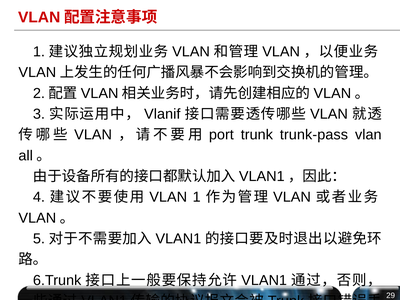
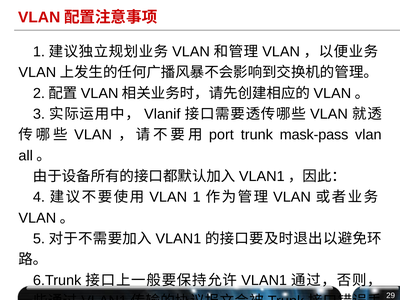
trunk-pass: trunk-pass -> mask-pass
